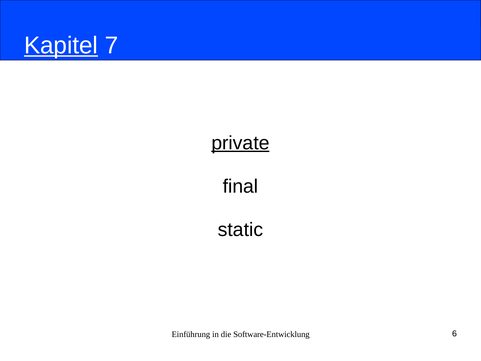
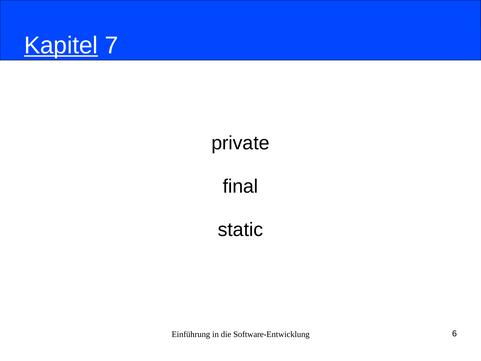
private underline: present -> none
